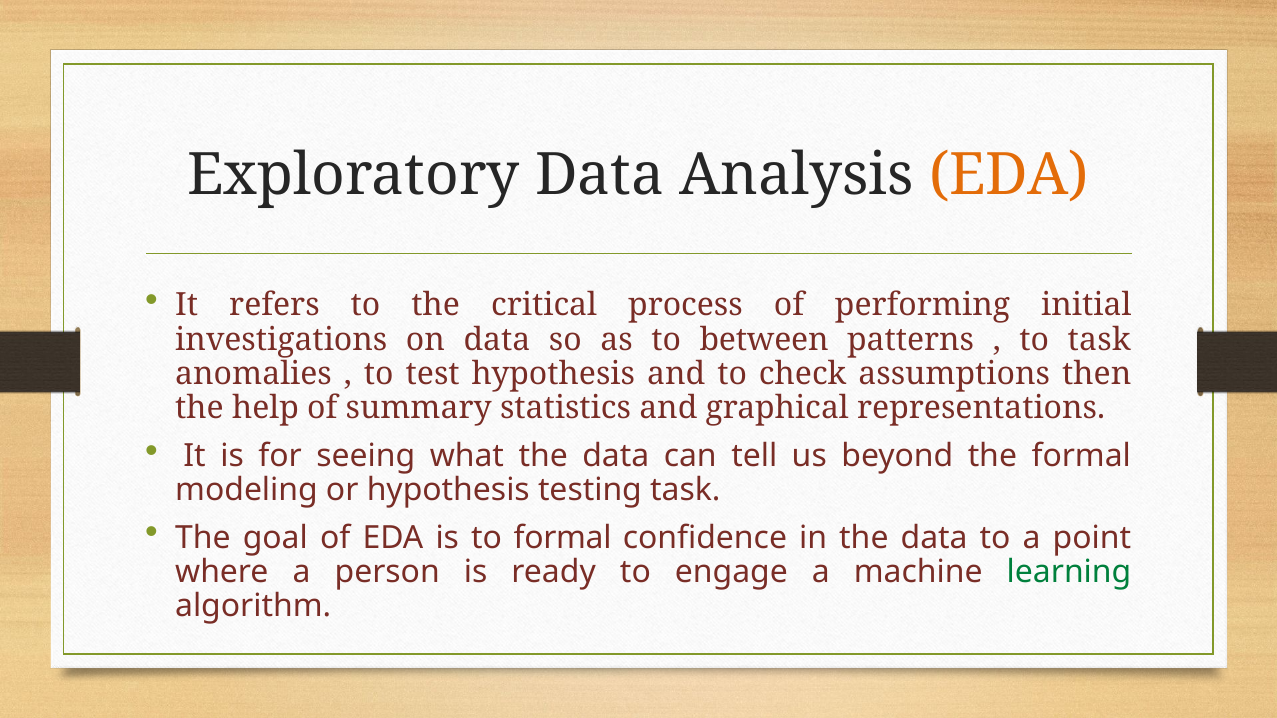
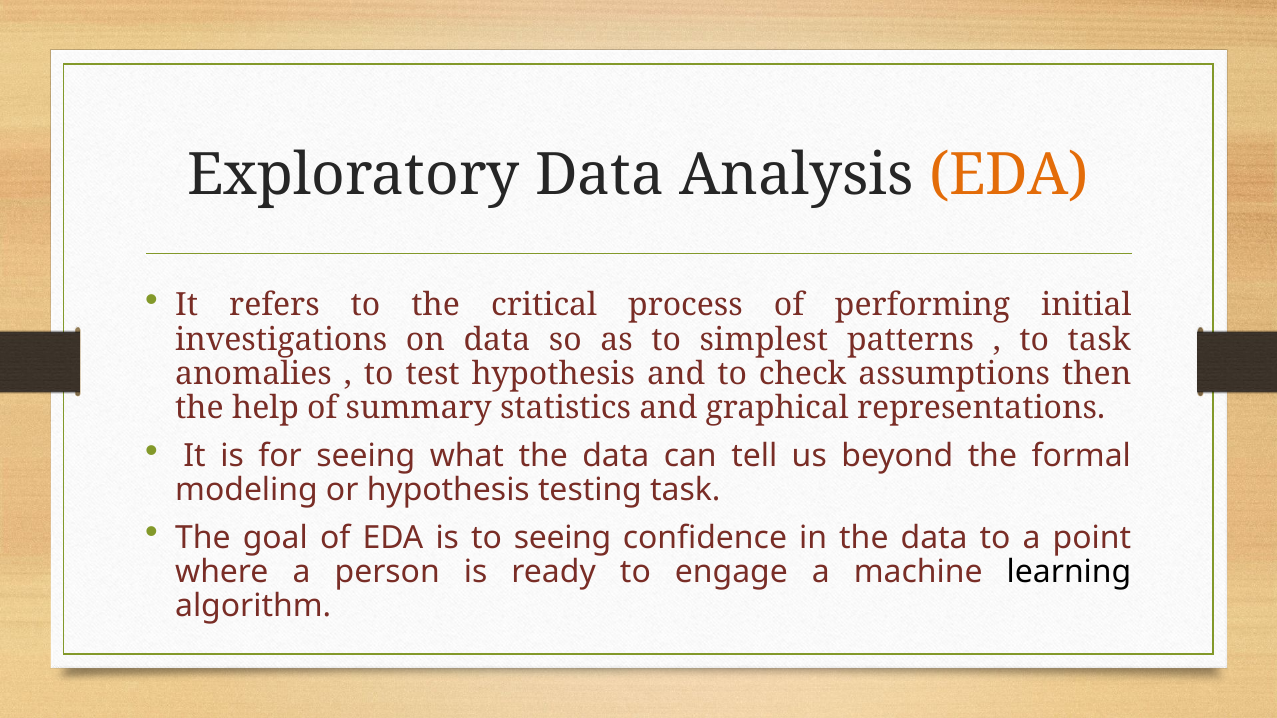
between: between -> simplest
to formal: formal -> seeing
learning colour: green -> black
